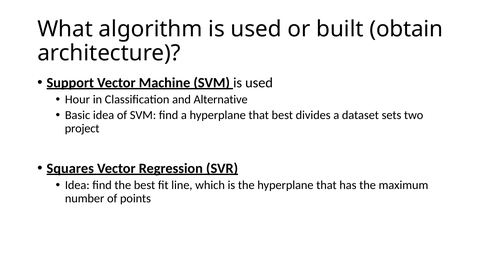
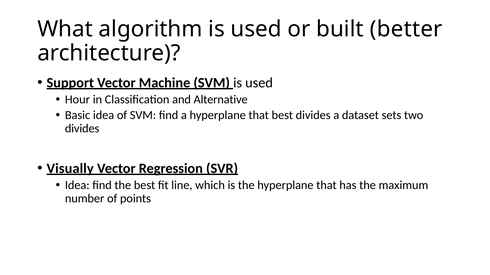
obtain: obtain -> better
project at (82, 129): project -> divides
Squares: Squares -> Visually
